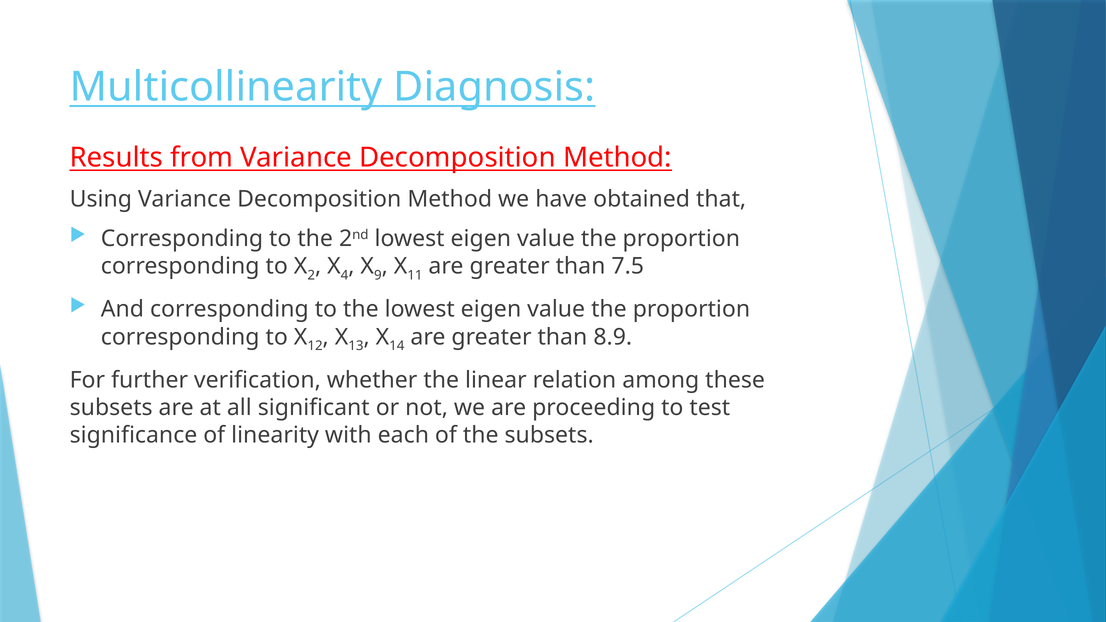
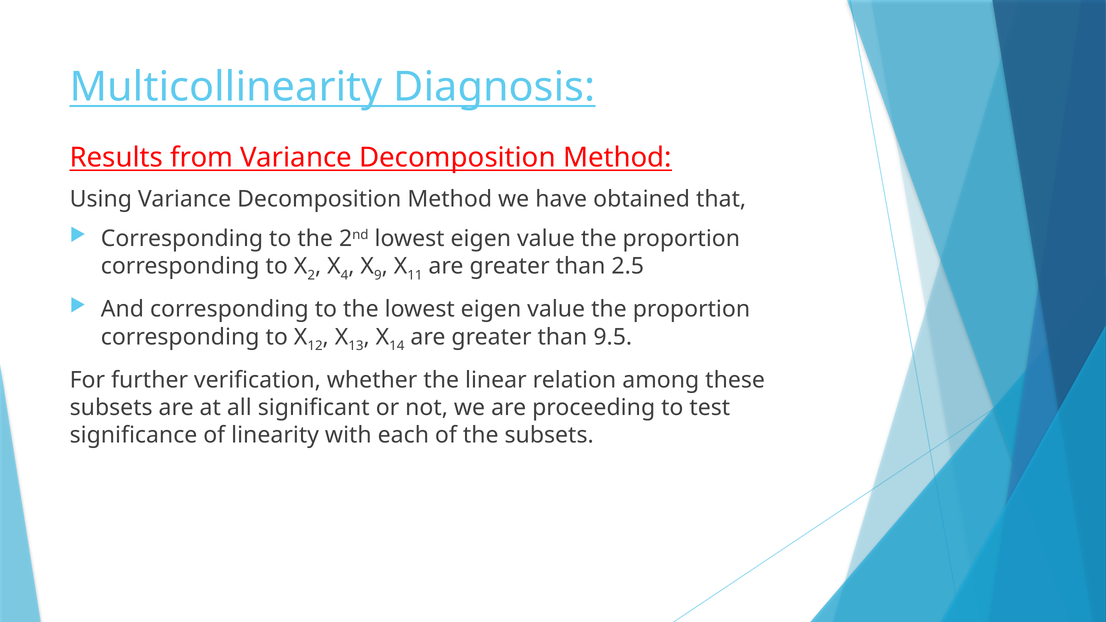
7.5: 7.5 -> 2.5
8.9: 8.9 -> 9.5
